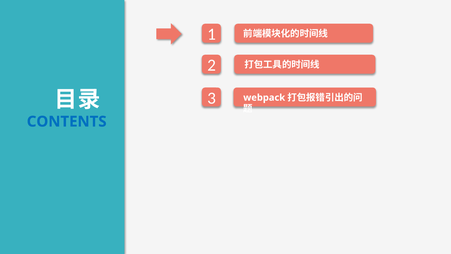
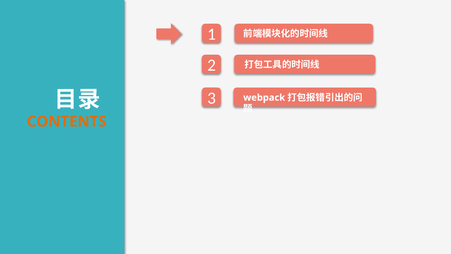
CONTENTS colour: blue -> orange
